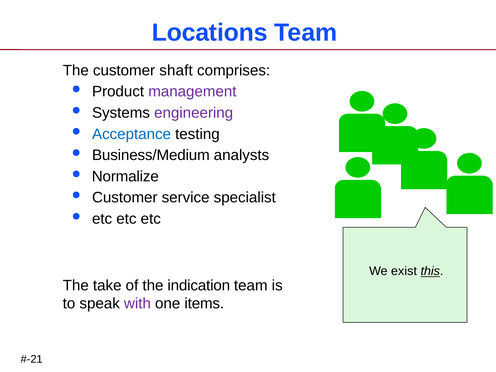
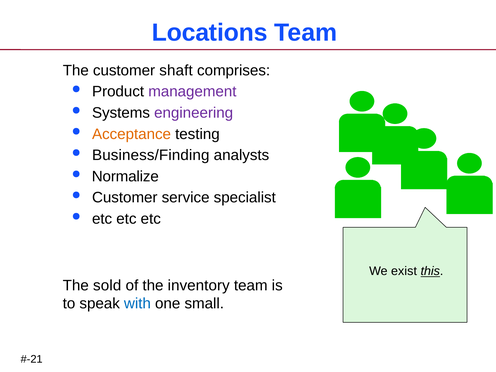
Acceptance colour: blue -> orange
Business/Medium: Business/Medium -> Business/Finding
take: take -> sold
indication: indication -> inventory
with colour: purple -> blue
items: items -> small
